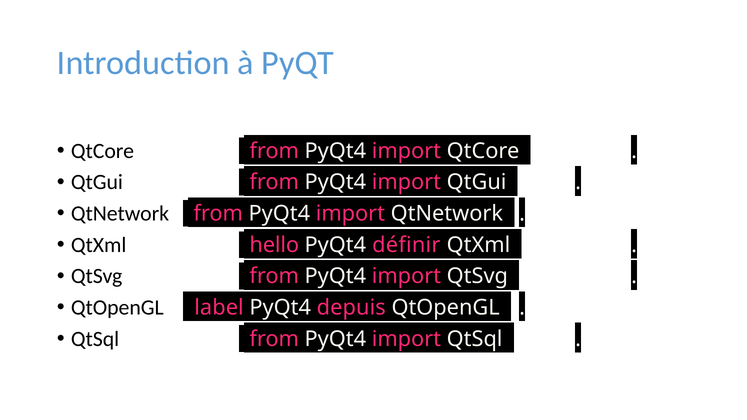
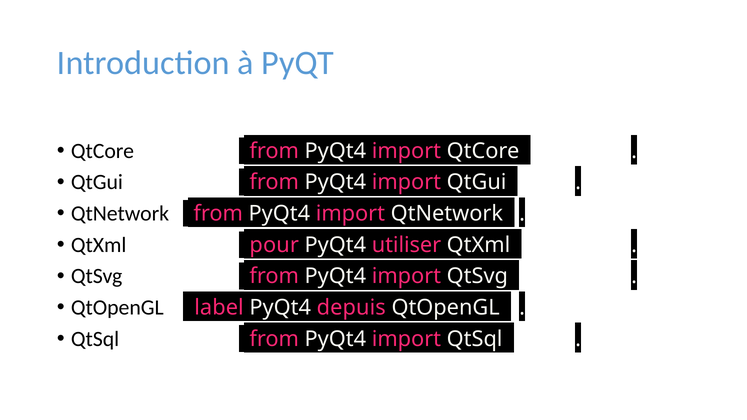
hello: hello -> pour
définir: définir -> utiliser
